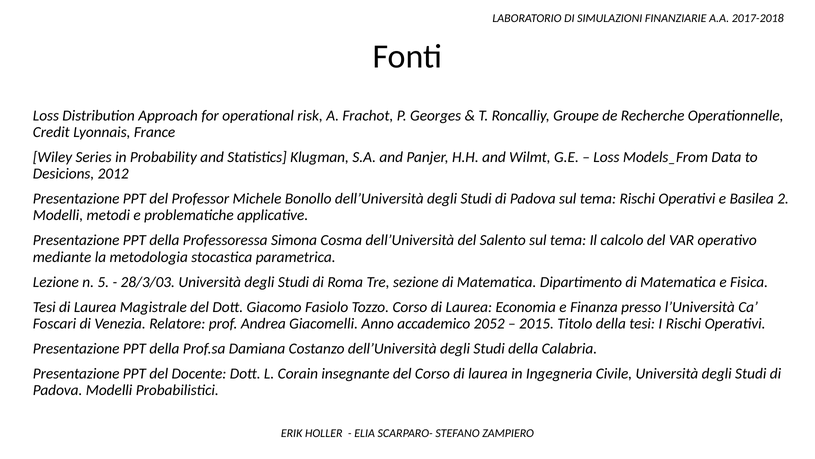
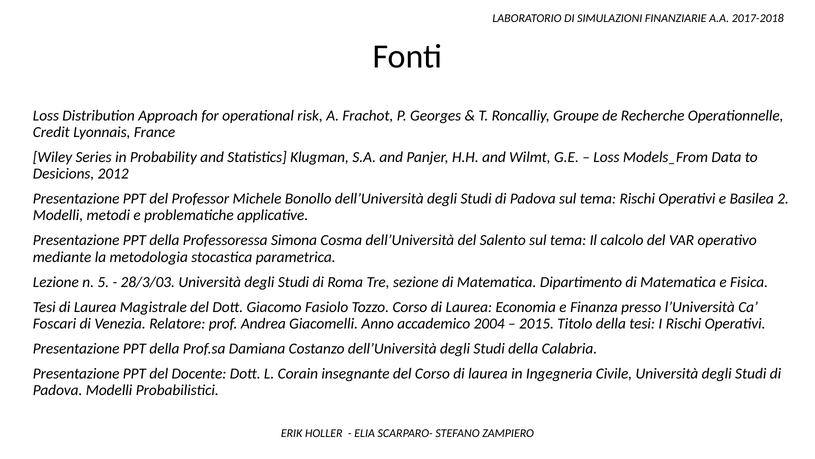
2052: 2052 -> 2004
